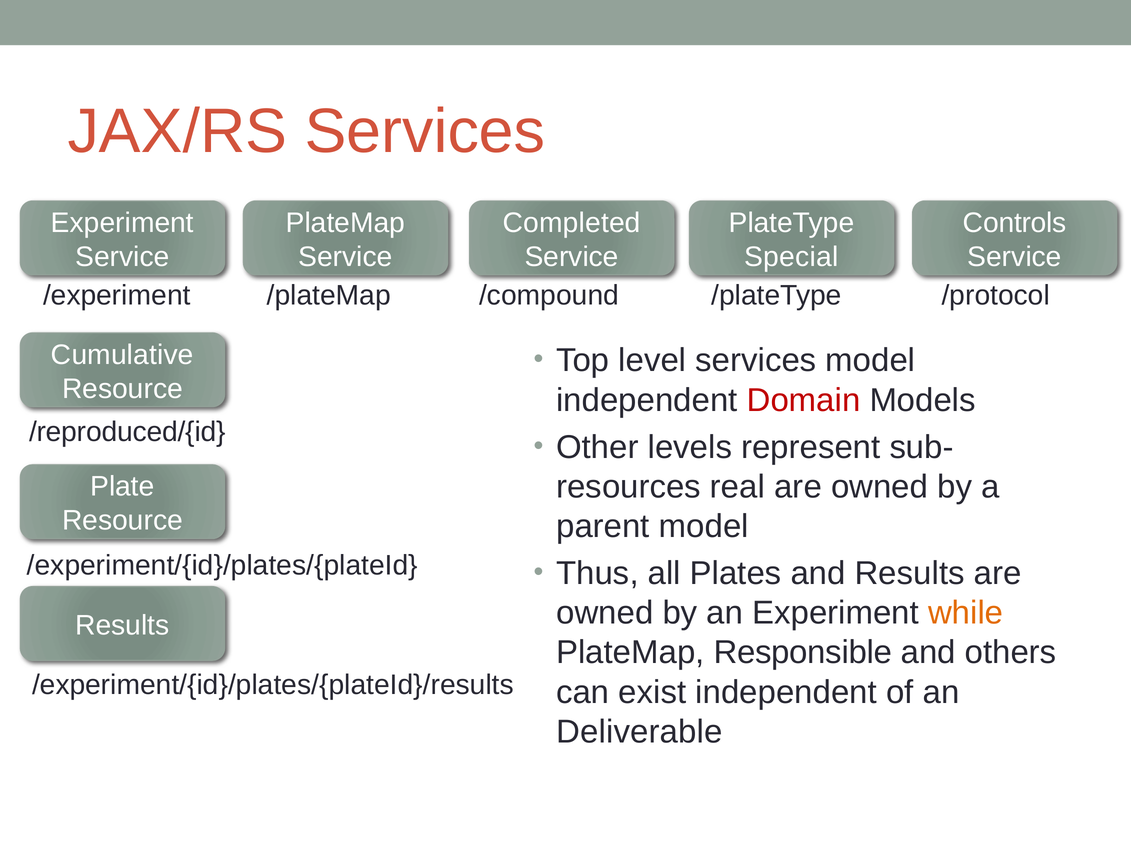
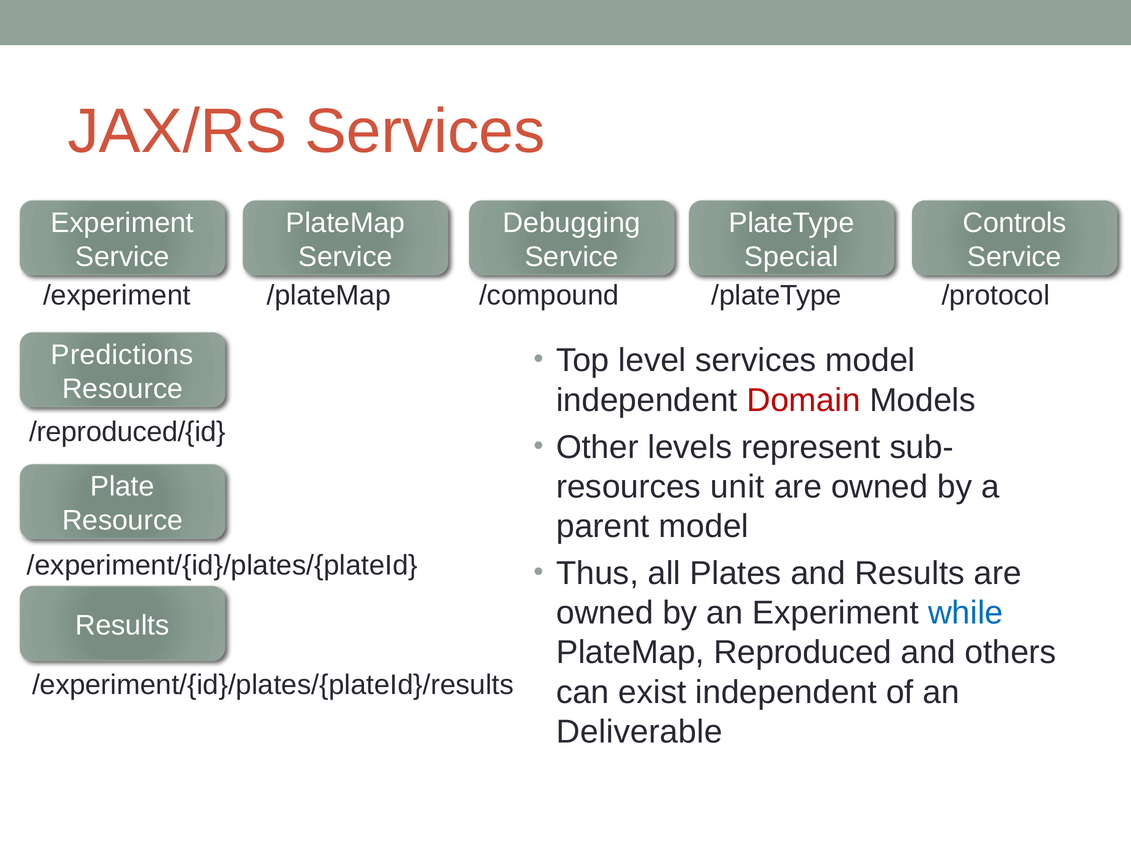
Completed: Completed -> Debugging
Cumulative: Cumulative -> Predictions
real: real -> unit
while colour: orange -> blue
Responsible: Responsible -> Reproduced
